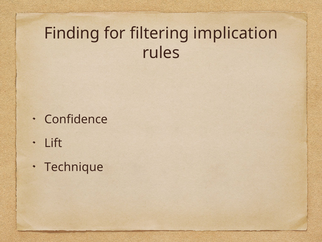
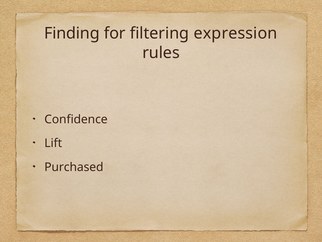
implication: implication -> expression
Technique: Technique -> Purchased
